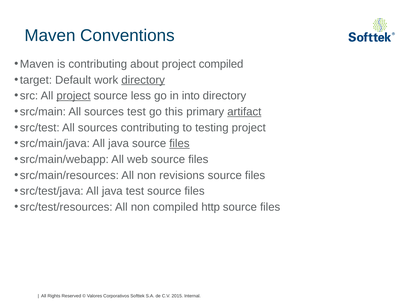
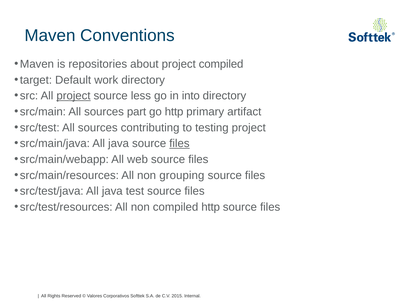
is contributing: contributing -> repositories
directory at (143, 80) underline: present -> none
sources test: test -> part
go this: this -> http
artifact underline: present -> none
revisions: revisions -> grouping
